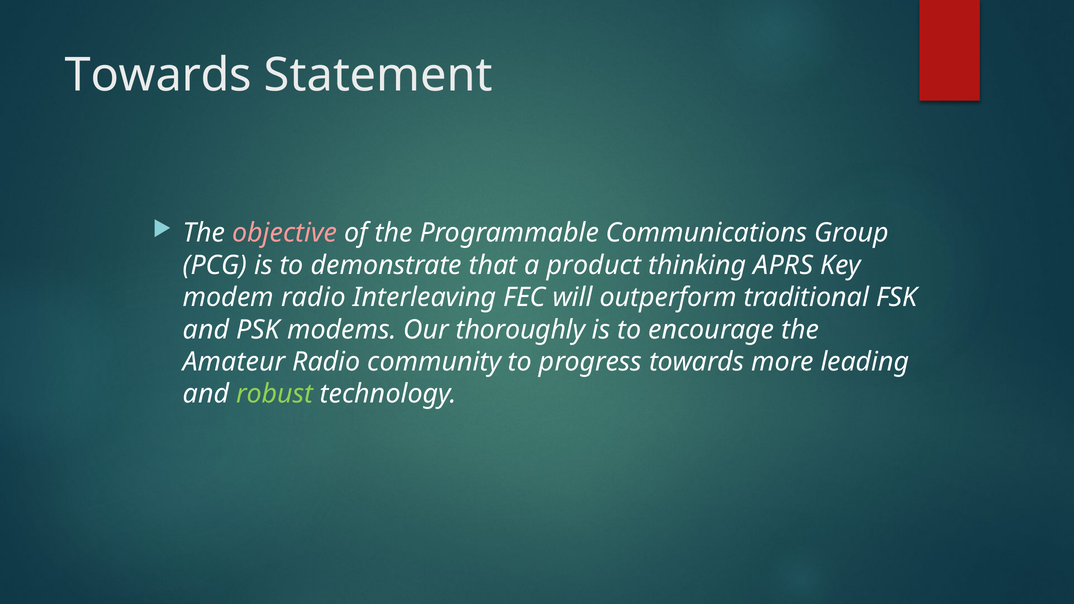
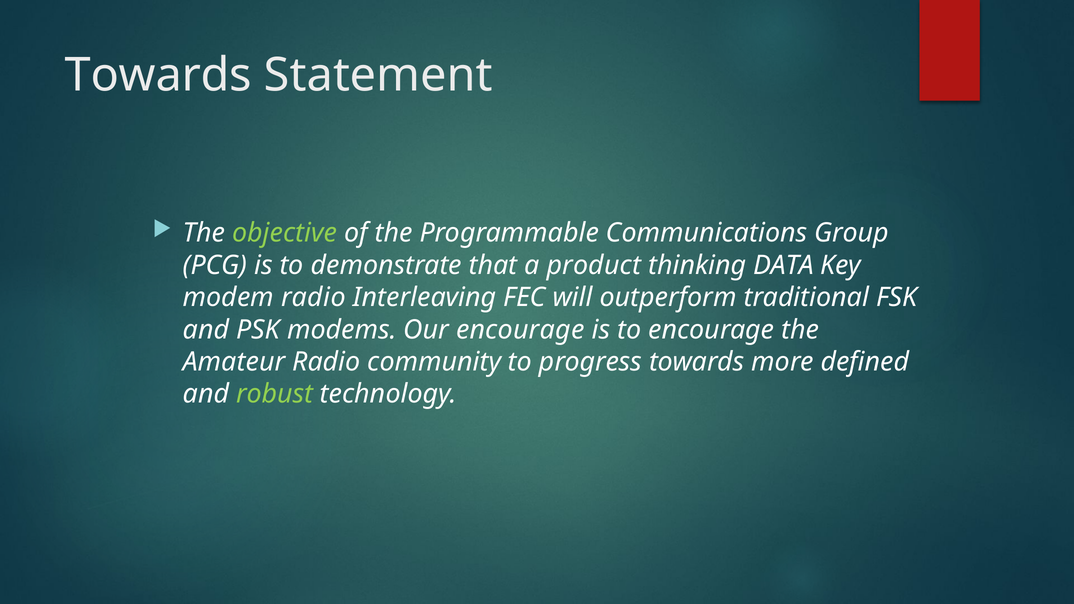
objective colour: pink -> light green
APRS: APRS -> DATA
Our thoroughly: thoroughly -> encourage
leading: leading -> defined
